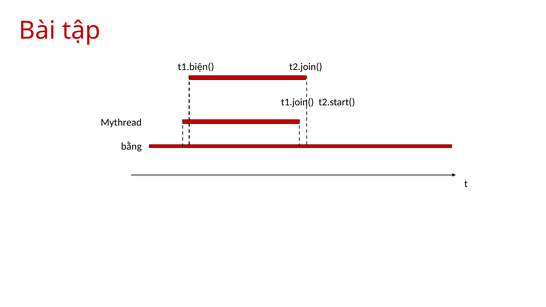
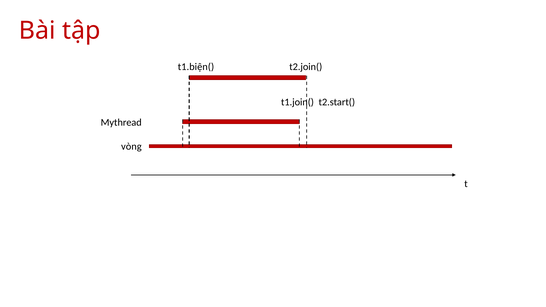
bằng: bằng -> vòng
